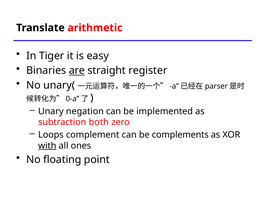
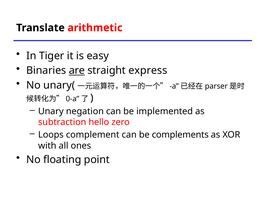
register: register -> express
both: both -> hello
with underline: present -> none
